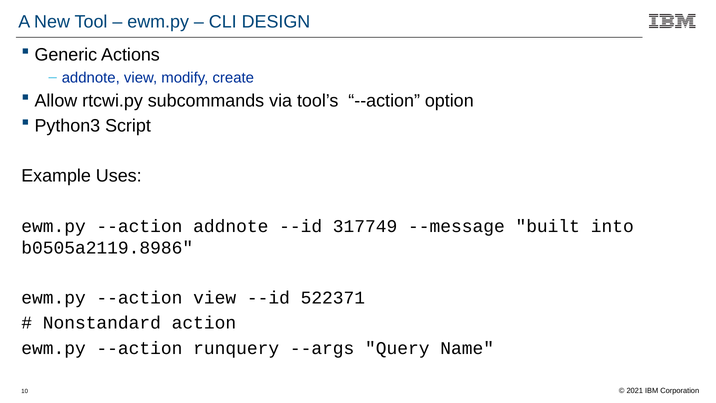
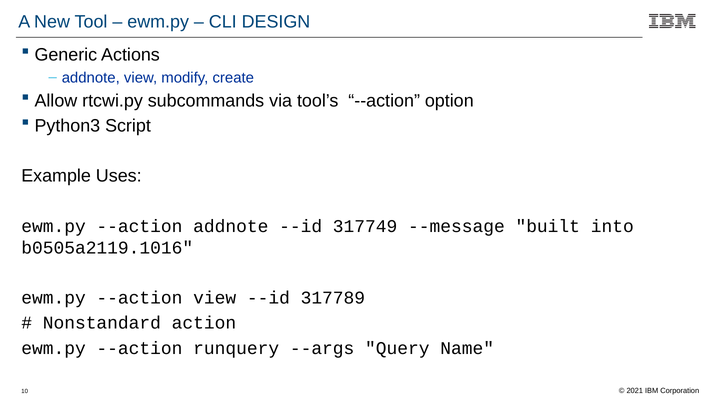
b0505a2119.8986: b0505a2119.8986 -> b0505a2119.1016
522371: 522371 -> 317789
